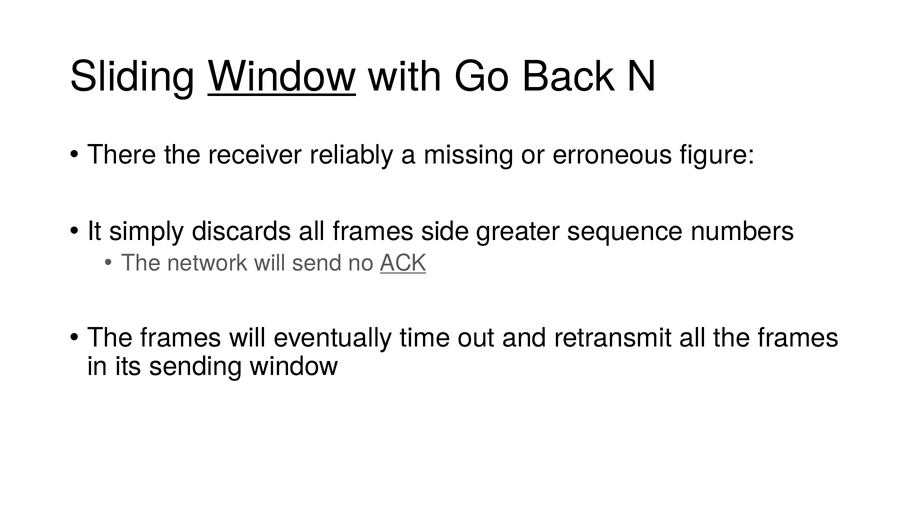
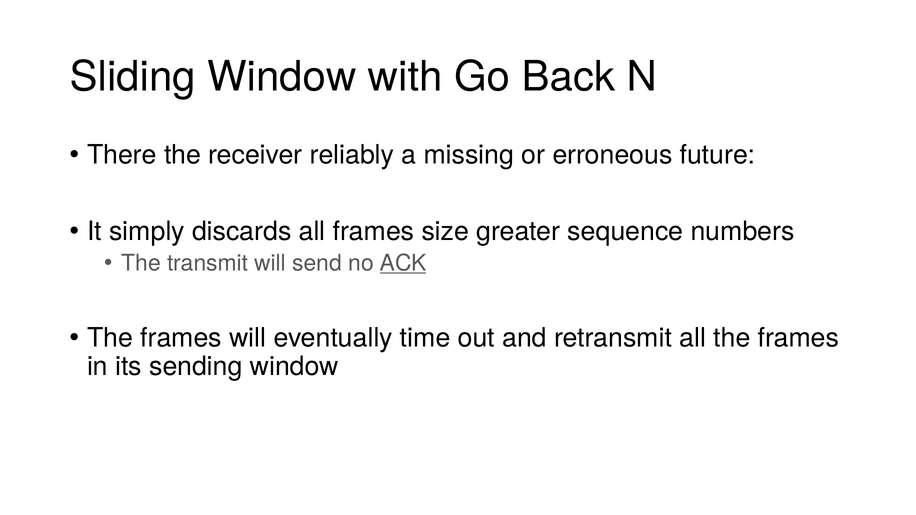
Window at (282, 77) underline: present -> none
figure: figure -> future
side: side -> size
network: network -> transmit
